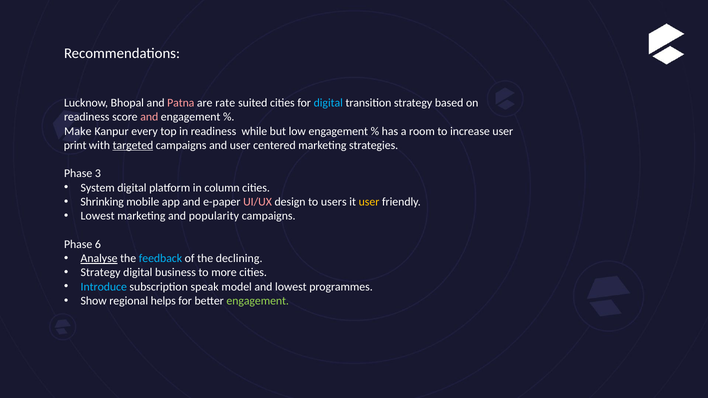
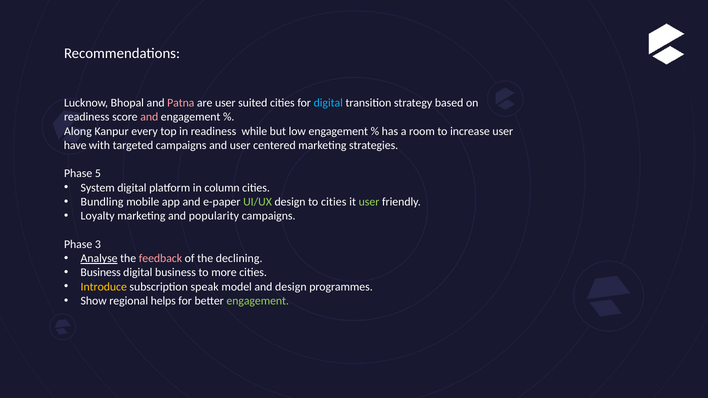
are rate: rate -> user
Make: Make -> Along
print: print -> have
targeted underline: present -> none
3: 3 -> 5
Shrinking: Shrinking -> Bundling
UI/UX colour: pink -> light green
to users: users -> cities
user at (369, 202) colour: yellow -> light green
Lowest at (98, 216): Lowest -> Loyalty
6: 6 -> 3
feedback colour: light blue -> pink
Strategy at (101, 273): Strategy -> Business
Introduce colour: light blue -> yellow
and lowest: lowest -> design
